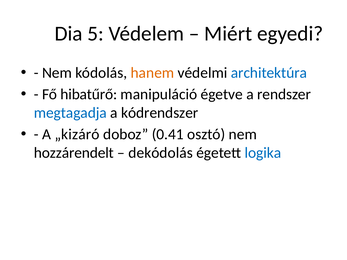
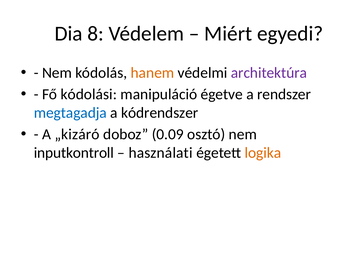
5: 5 -> 8
architektúra colour: blue -> purple
hibatűrő: hibatűrő -> kódolási
0.41: 0.41 -> 0.09
hozzárendelt: hozzárendelt -> inputkontroll
dekódolás: dekódolás -> használati
logika colour: blue -> orange
